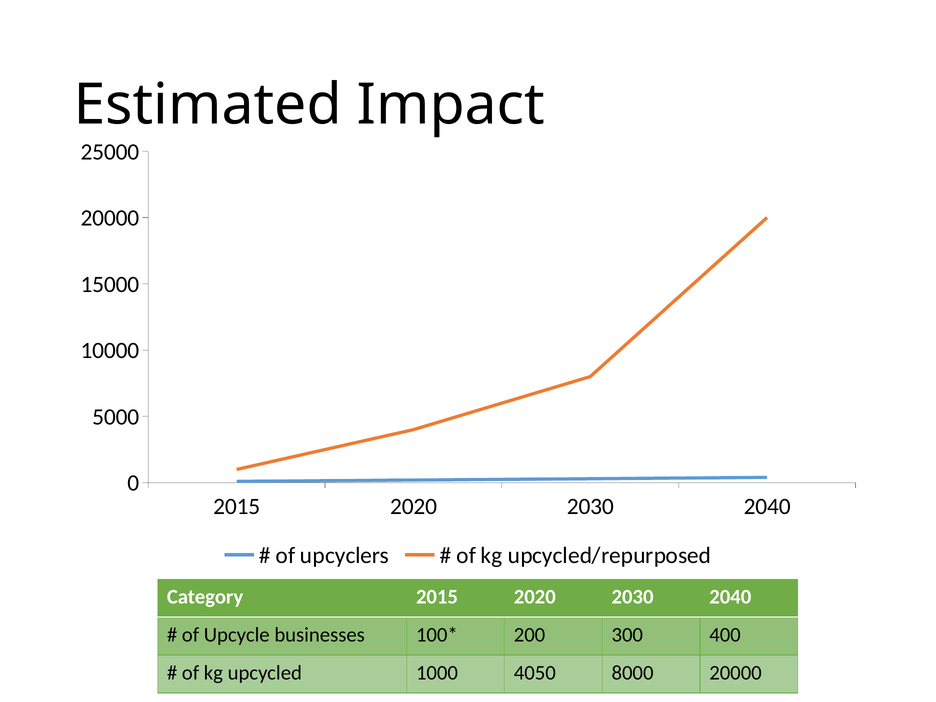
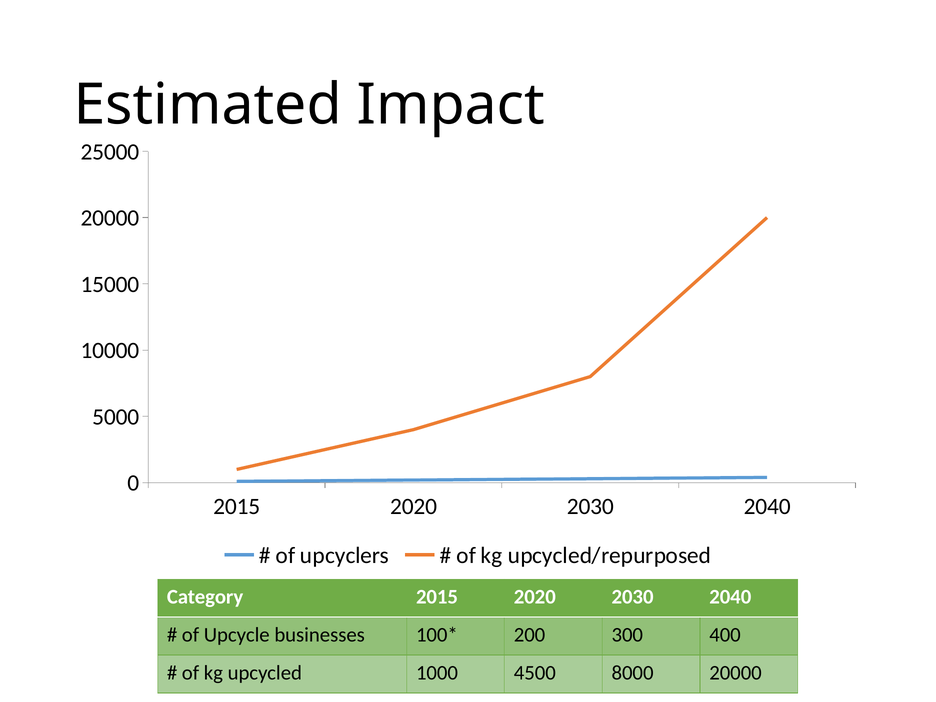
4050: 4050 -> 4500
